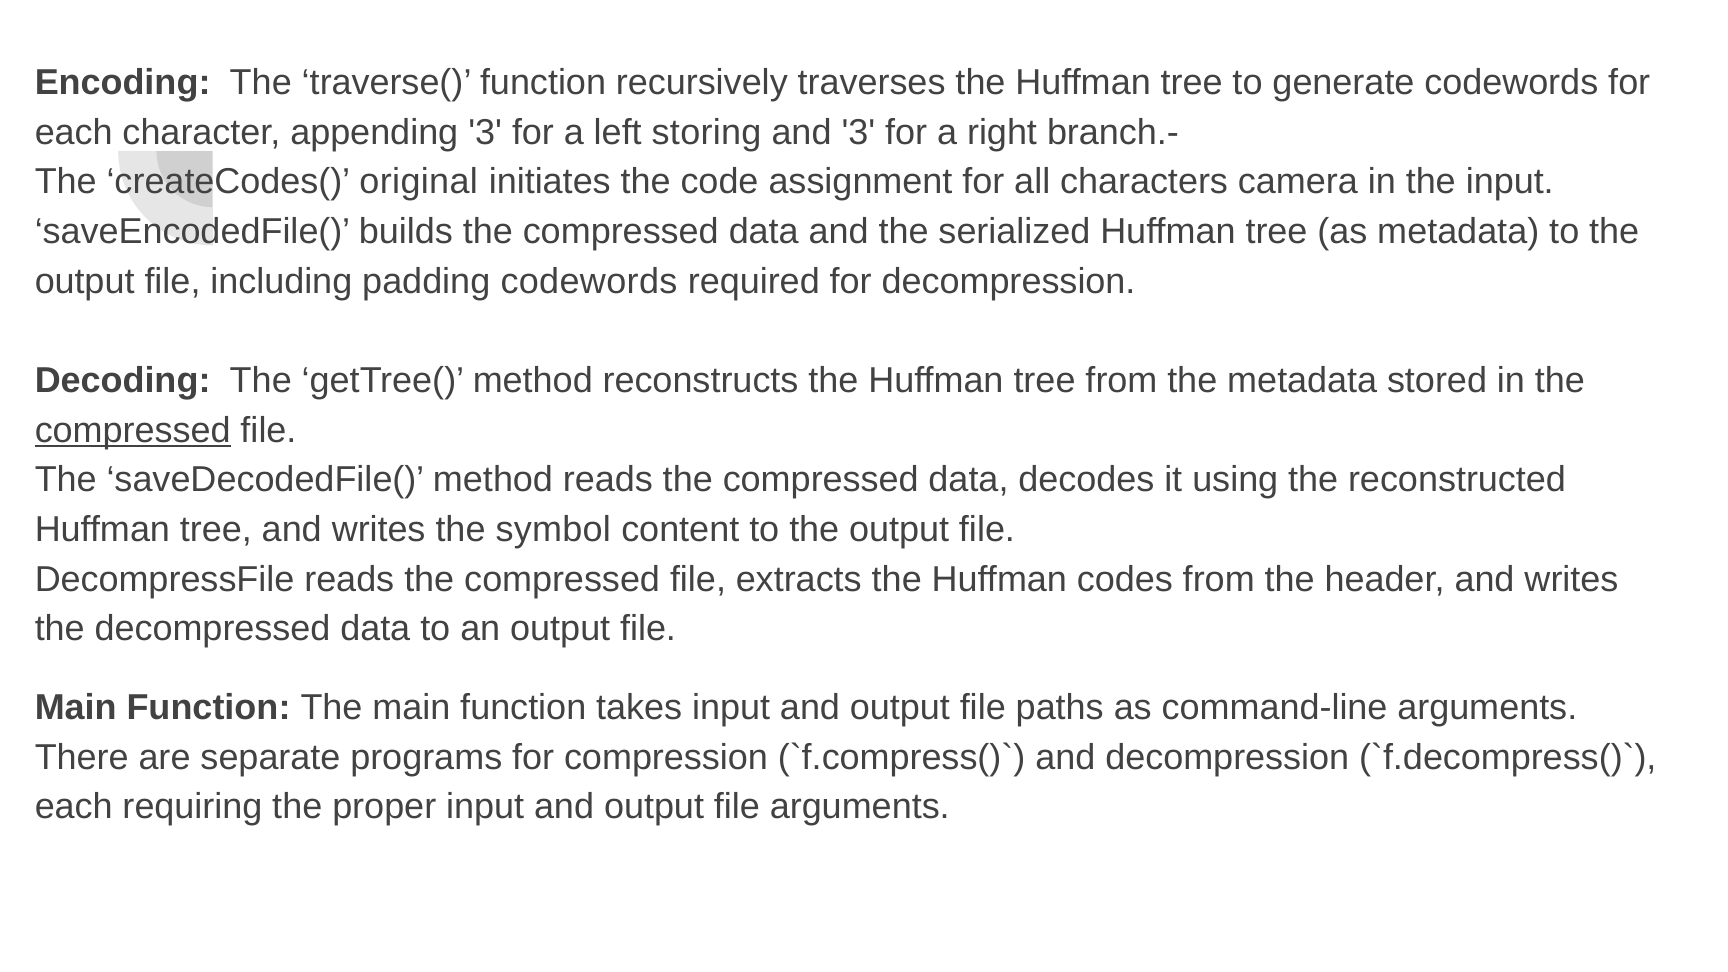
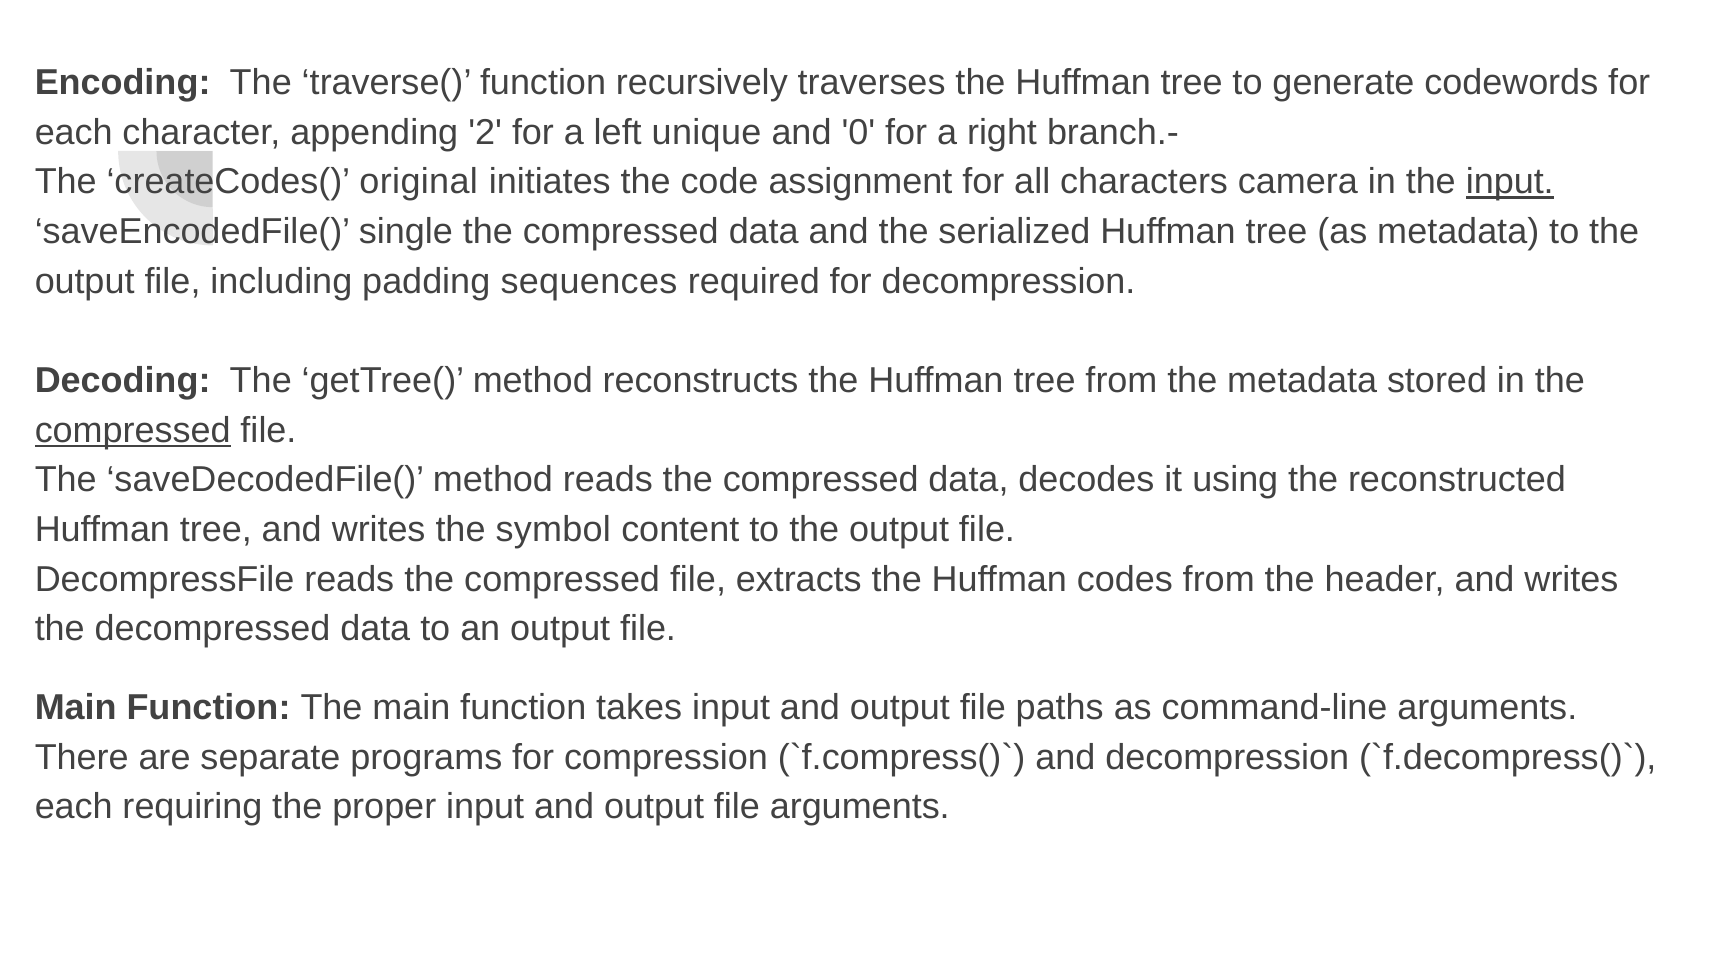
appending 3: 3 -> 2
storing: storing -> unique
and 3: 3 -> 0
input at (1510, 182) underline: none -> present
builds: builds -> single
padding codewords: codewords -> sequences
